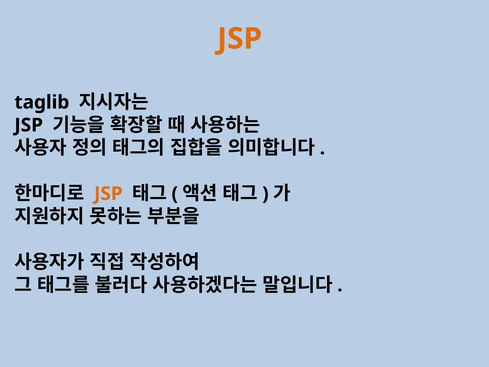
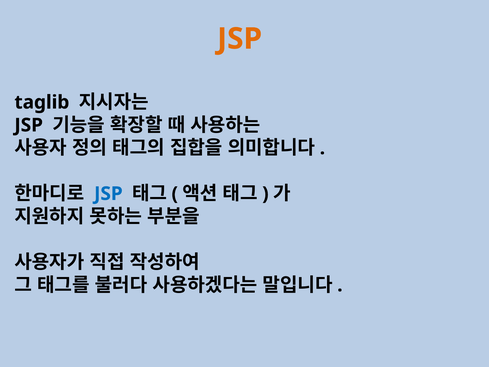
JSP at (108, 194) colour: orange -> blue
